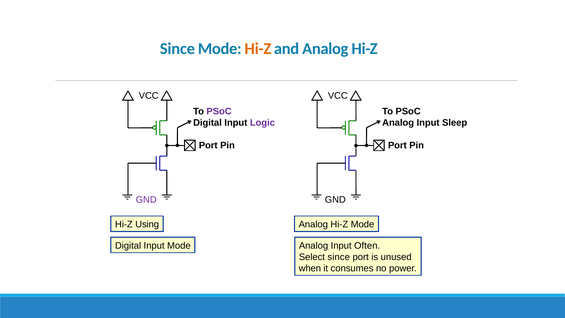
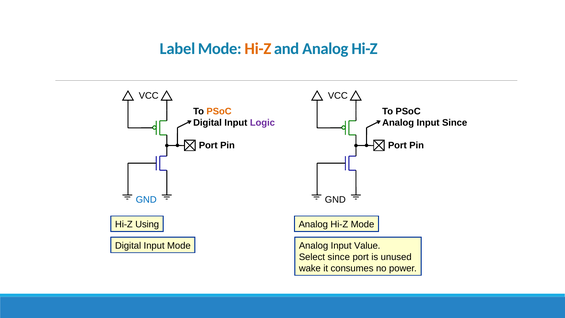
Since at (177, 49): Since -> Label
PSoC at (219, 111) colour: purple -> orange
Input Sleep: Sleep -> Since
GND at (146, 200) colour: purple -> blue
Often: Often -> Value
when: when -> wake
